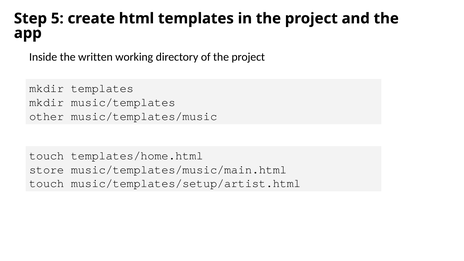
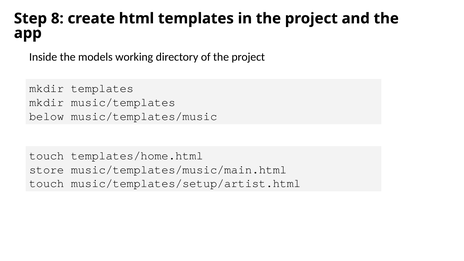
5: 5 -> 8
written: written -> models
other: other -> below
